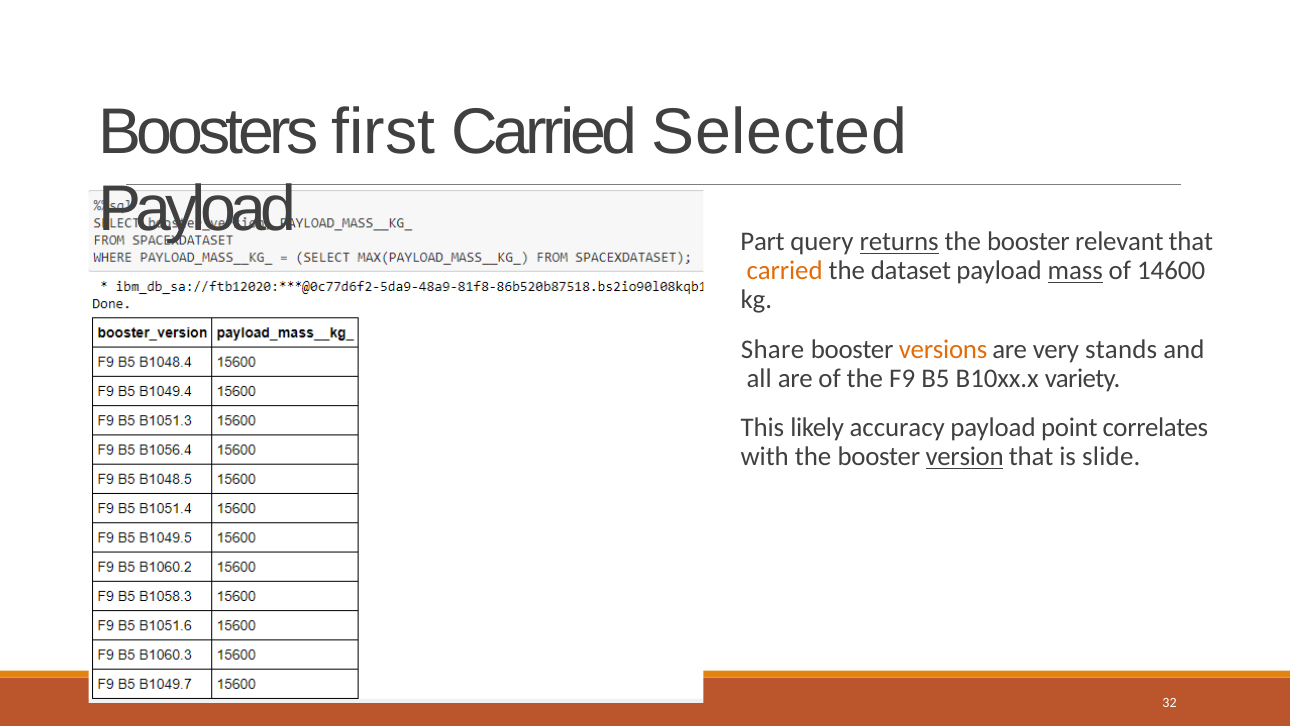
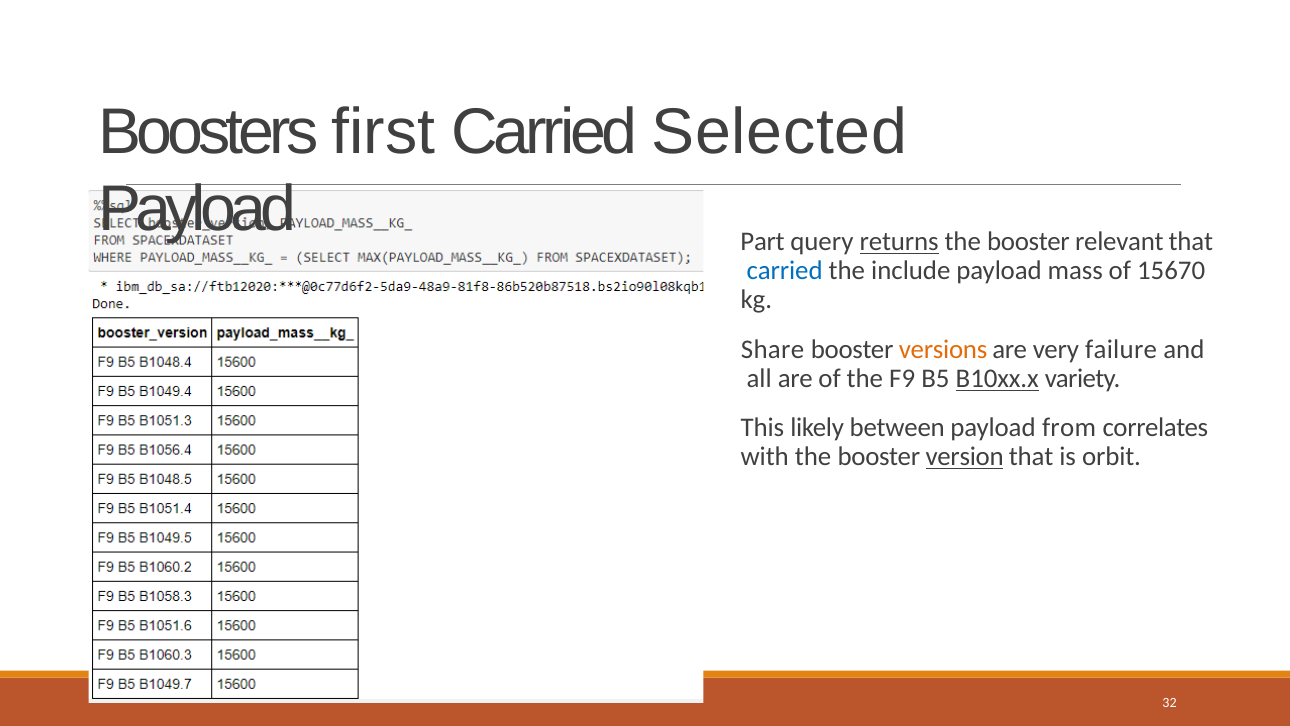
carried at (785, 271) colour: orange -> blue
dataset: dataset -> include
mass underline: present -> none
14600: 14600 -> 15670
stands: stands -> failure
B10xx.x underline: none -> present
accuracy: accuracy -> between
point: point -> from
slide: slide -> orbit
